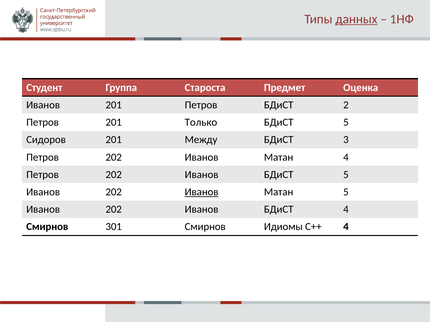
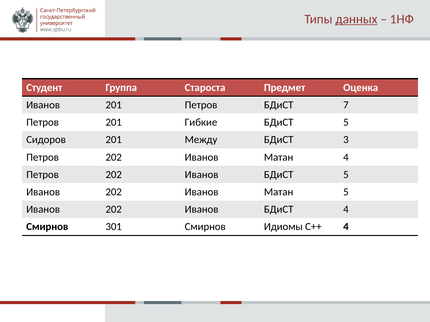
2: 2 -> 7
Только: Только -> Гибкие
Иванов at (202, 192) underline: present -> none
